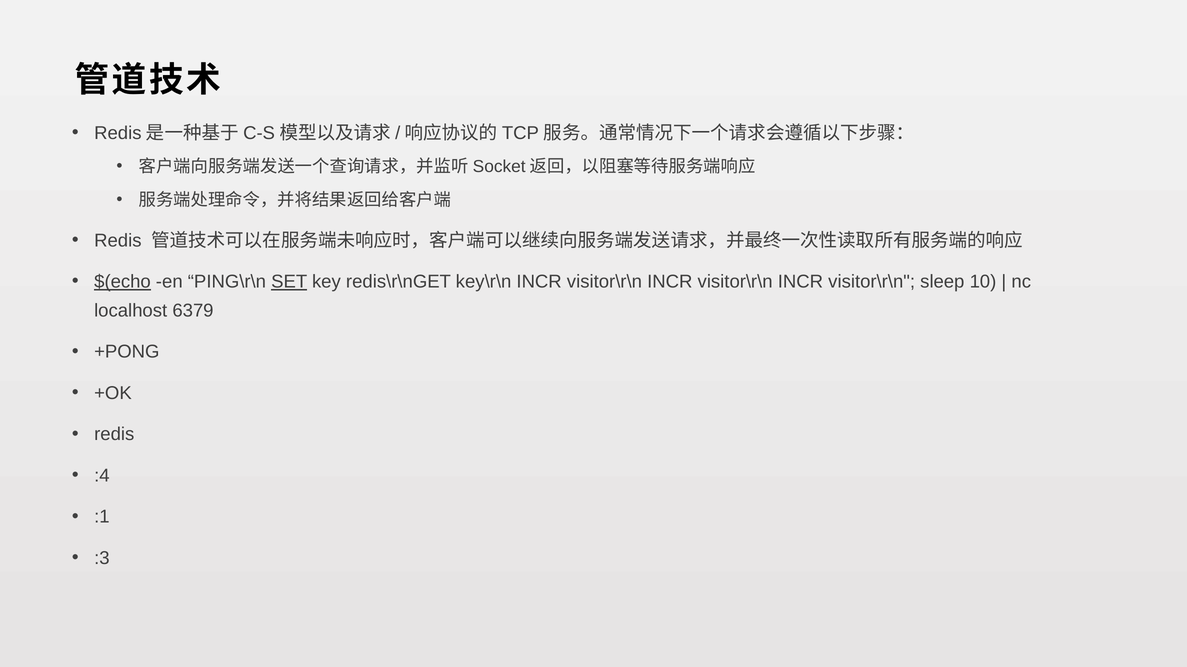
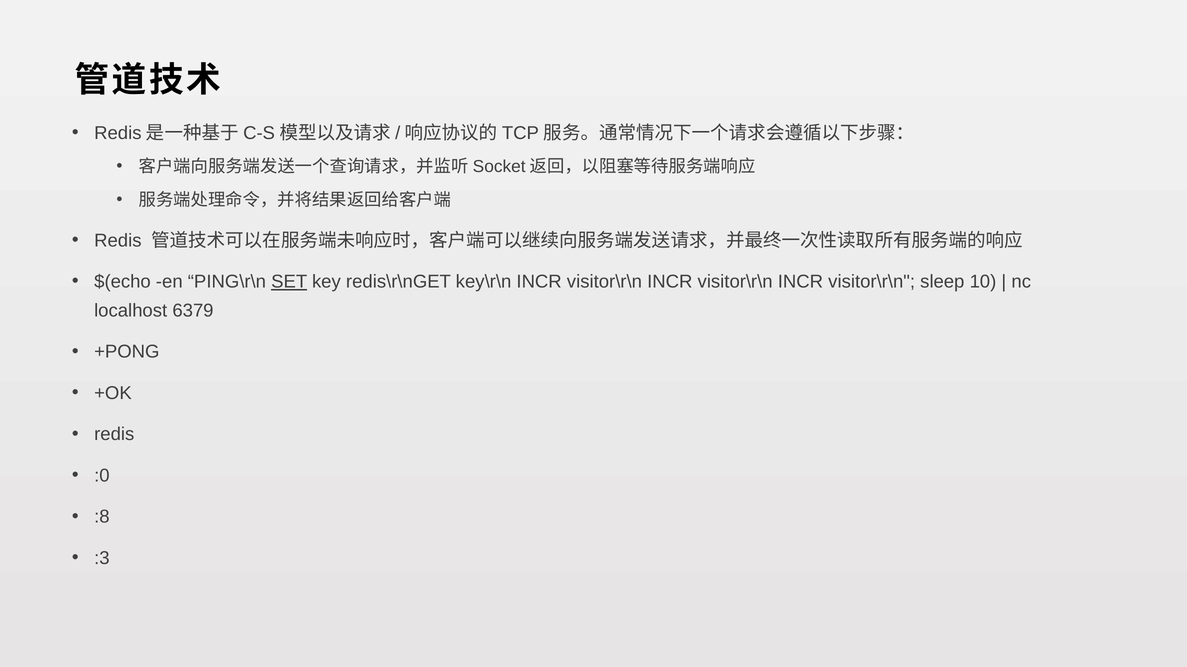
$(echo underline: present -> none
:4: :4 -> :0
:1: :1 -> :8
